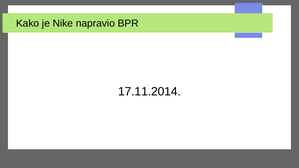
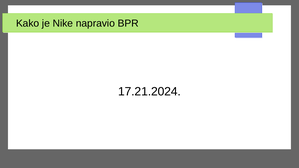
17.11.2014: 17.11.2014 -> 17.21.2024
